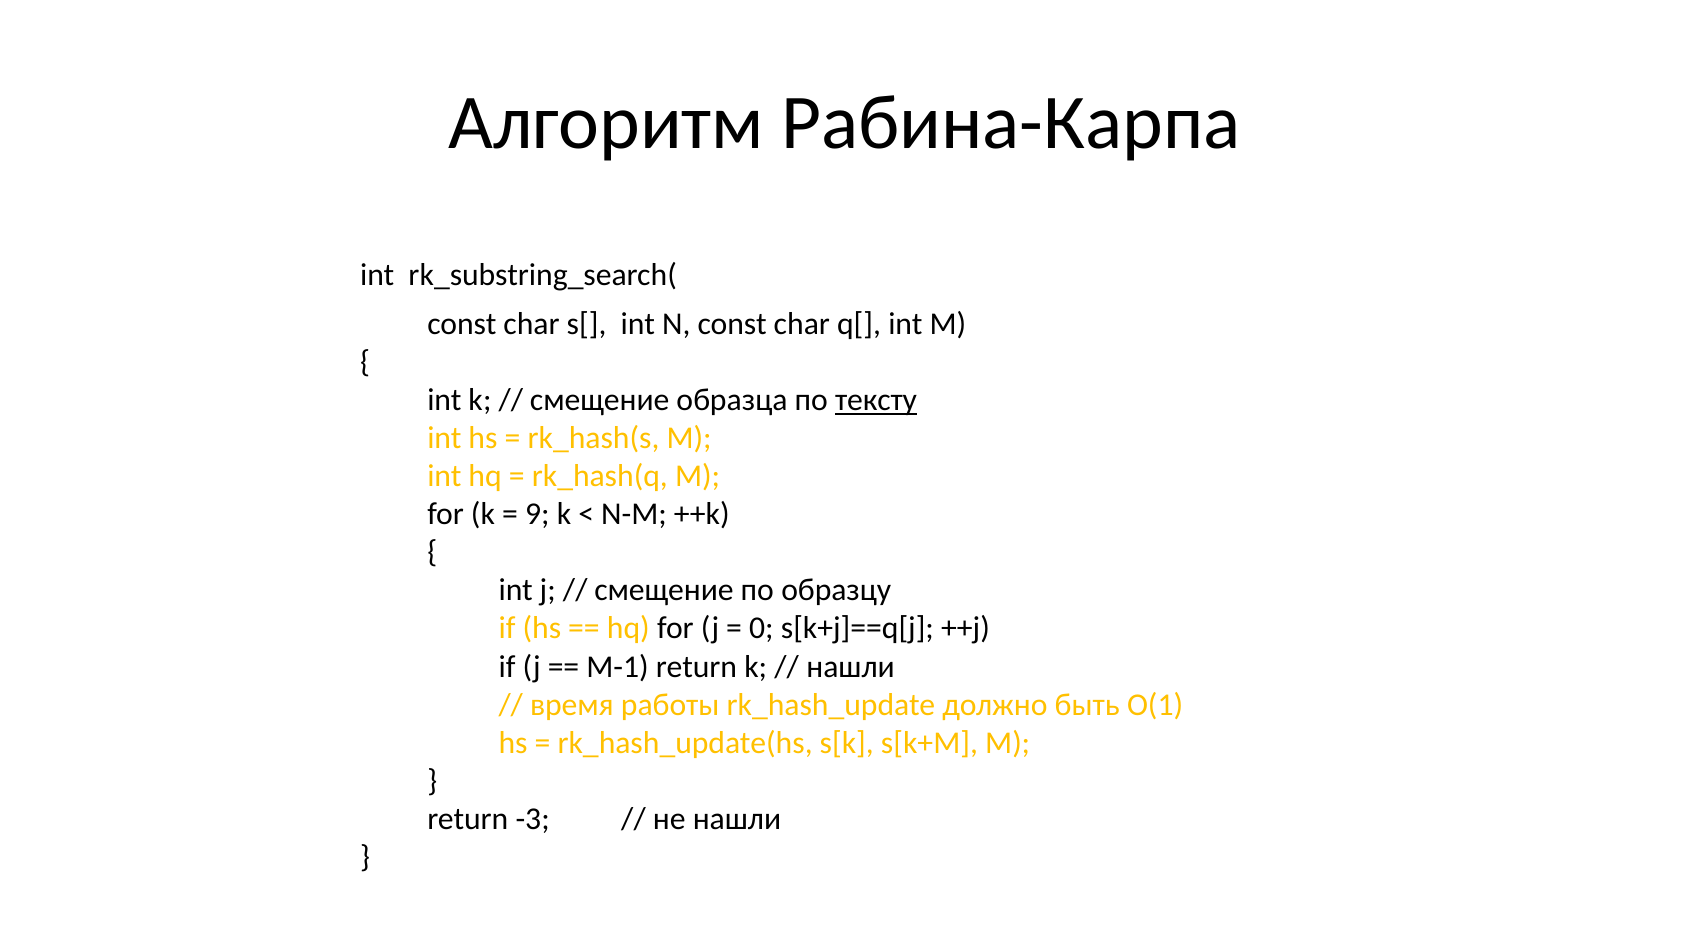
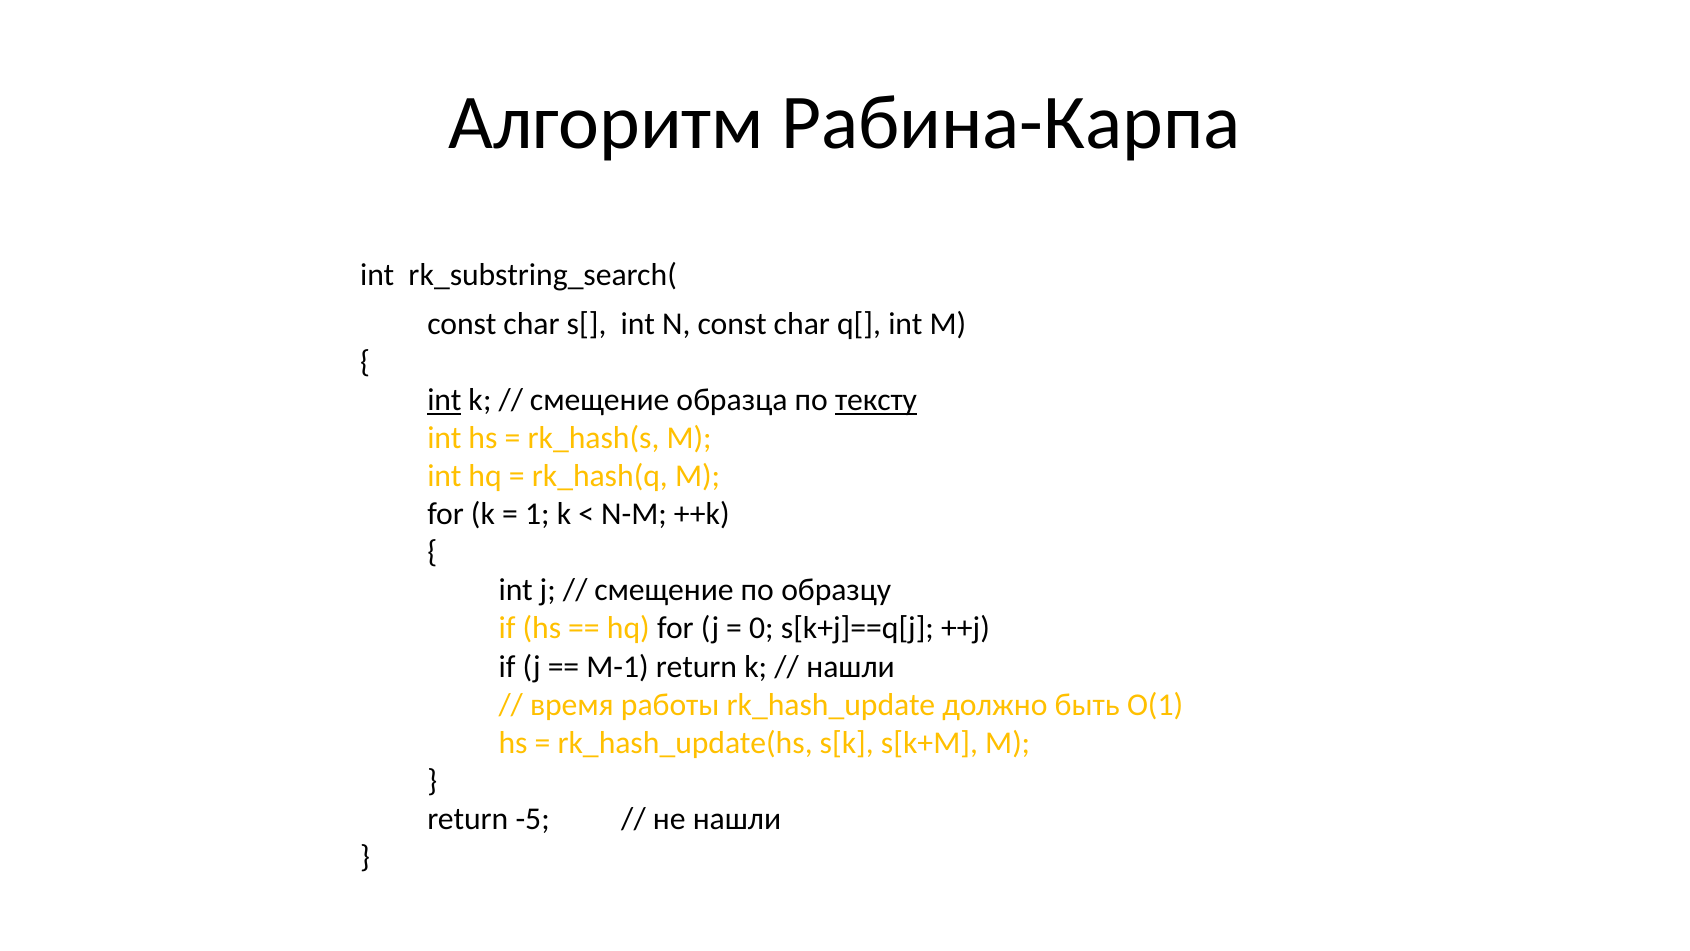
int at (444, 400) underline: none -> present
9: 9 -> 1
-3: -3 -> -5
